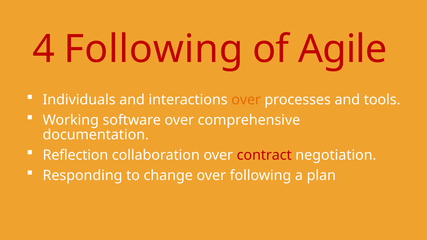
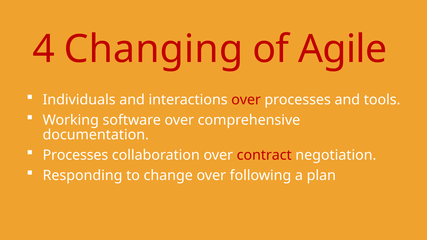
4 Following: Following -> Changing
over at (246, 100) colour: orange -> red
Reflection at (75, 155): Reflection -> Processes
